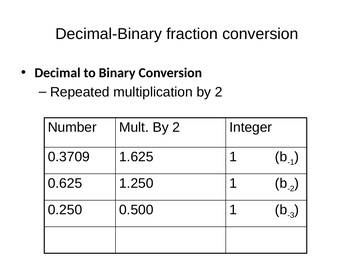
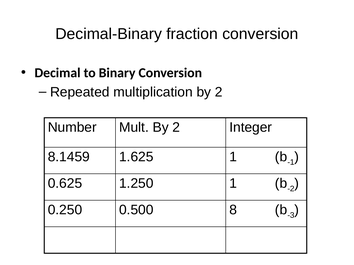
0.3709: 0.3709 -> 8.1459
0.500 1: 1 -> 8
